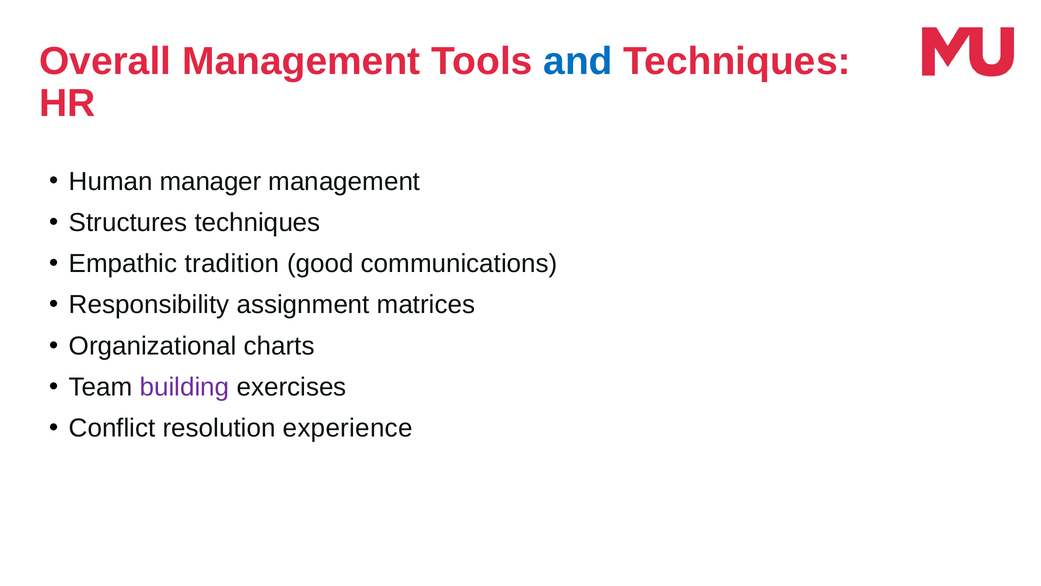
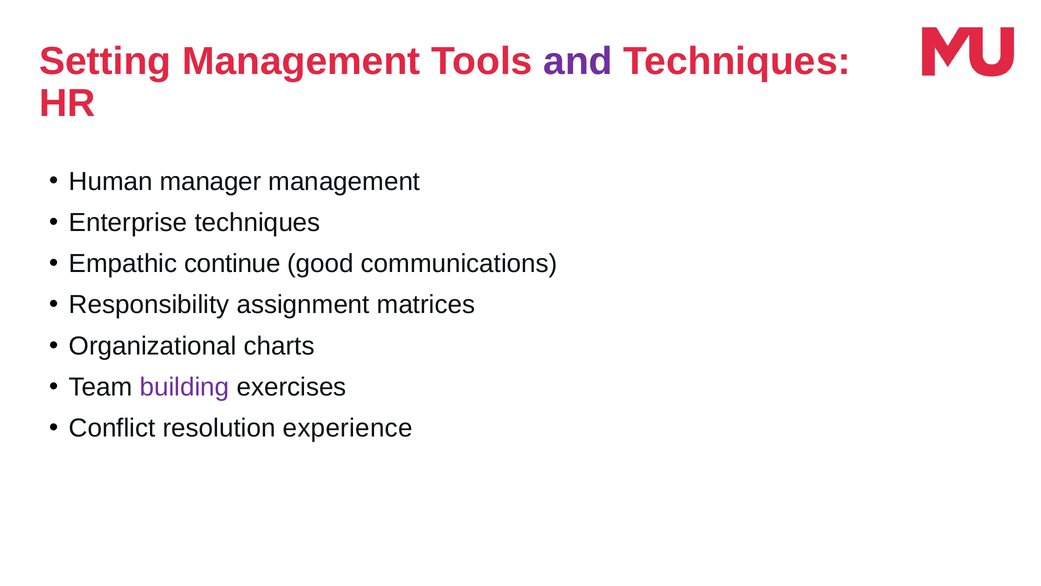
Overall: Overall -> Setting
and colour: blue -> purple
Structures: Structures -> Enterprise
tradition: tradition -> continue
